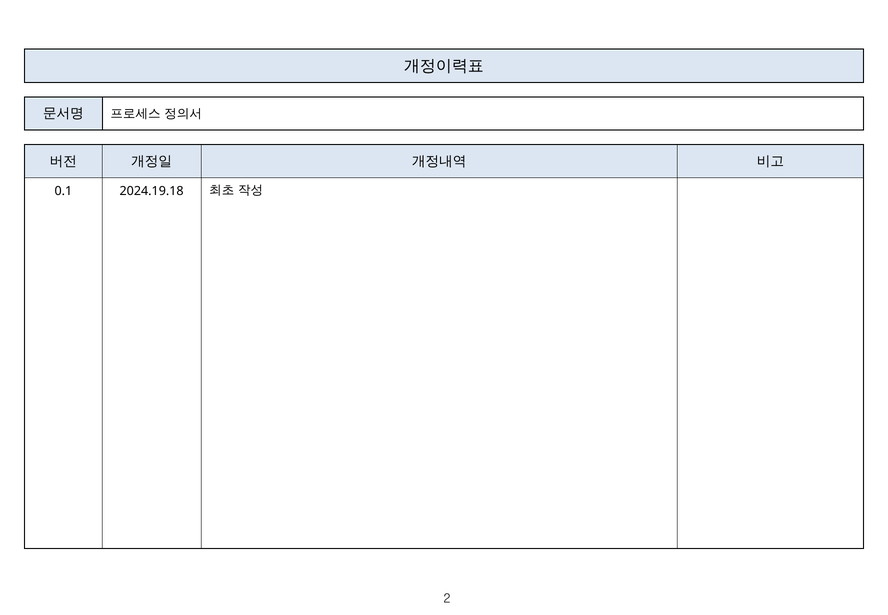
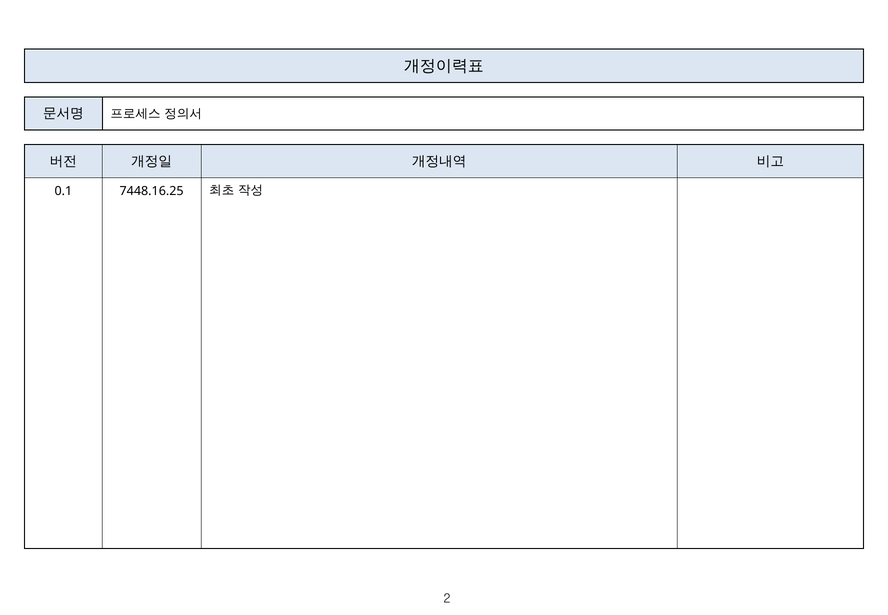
2024.19.18: 2024.19.18 -> 7448.16.25
